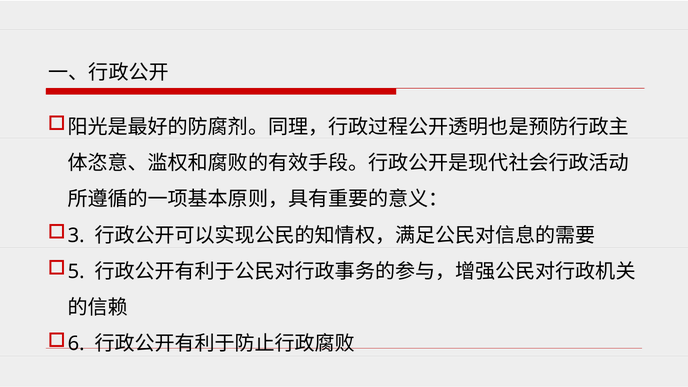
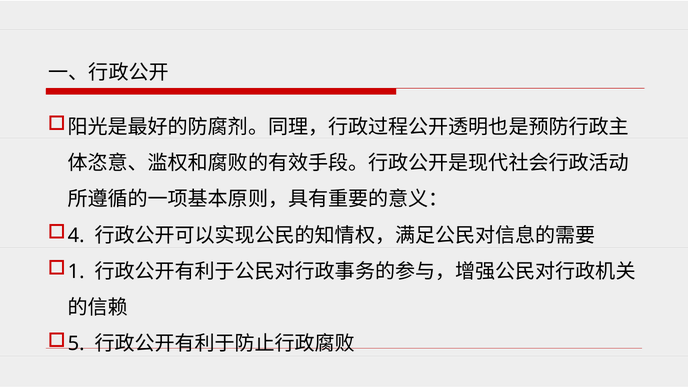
3: 3 -> 4
5: 5 -> 1
6: 6 -> 5
